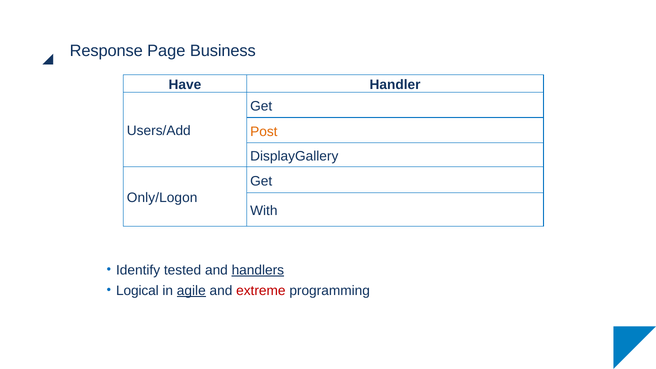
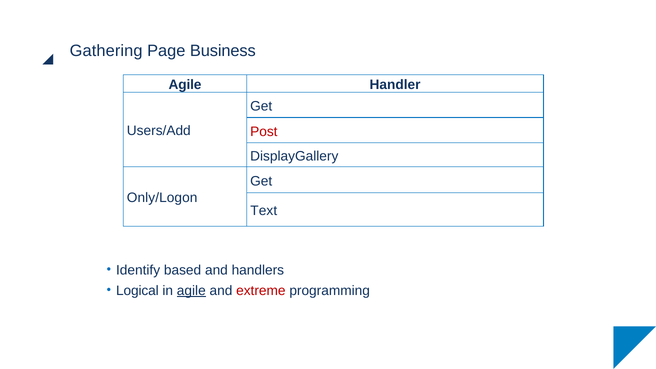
Response: Response -> Gathering
Have at (185, 85): Have -> Agile
Post colour: orange -> red
With: With -> Text
tested: tested -> based
handlers underline: present -> none
